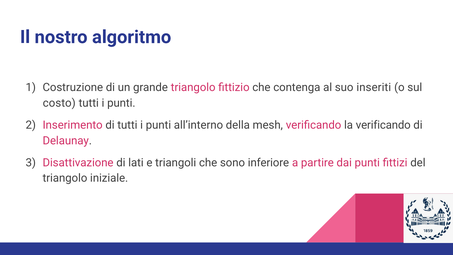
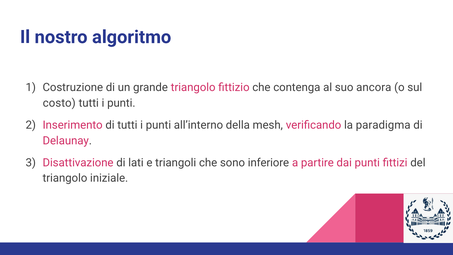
inseriti: inseriti -> ancora
la verificando: verificando -> paradigma
